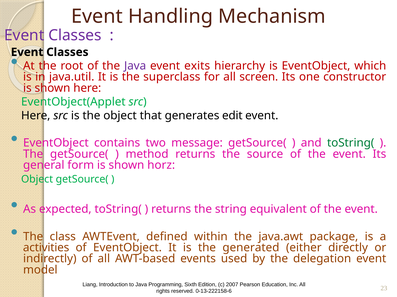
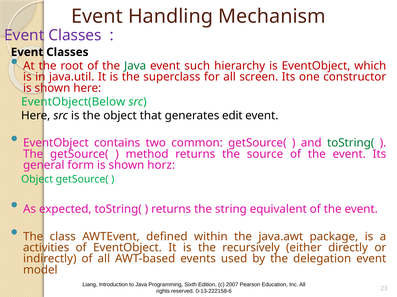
Java at (135, 66) colour: purple -> green
exits: exits -> such
EventObject(Applet: EventObject(Applet -> EventObject(Below
message: message -> common
generated: generated -> recursively
